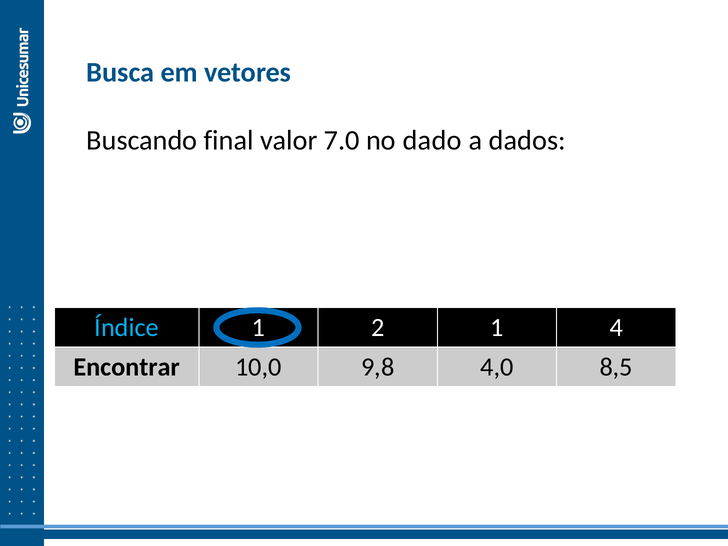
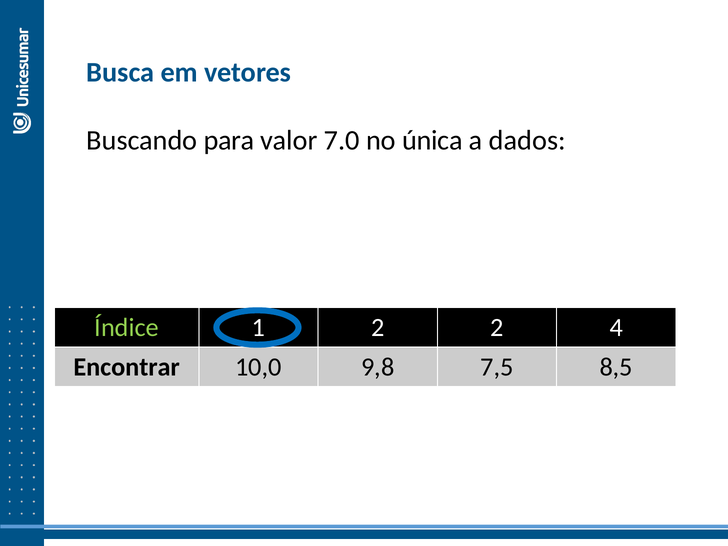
final: final -> para
dado: dado -> única
Índice colour: light blue -> light green
2 1: 1 -> 2
4,0: 4,0 -> 7,5
